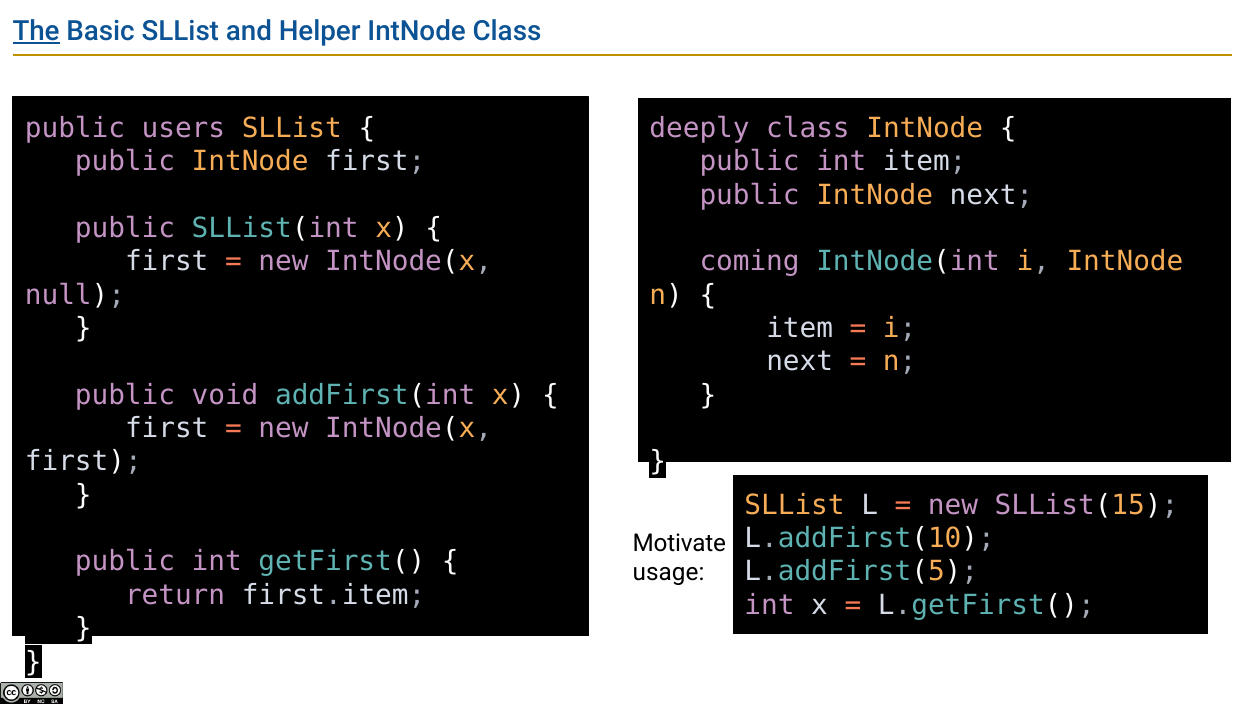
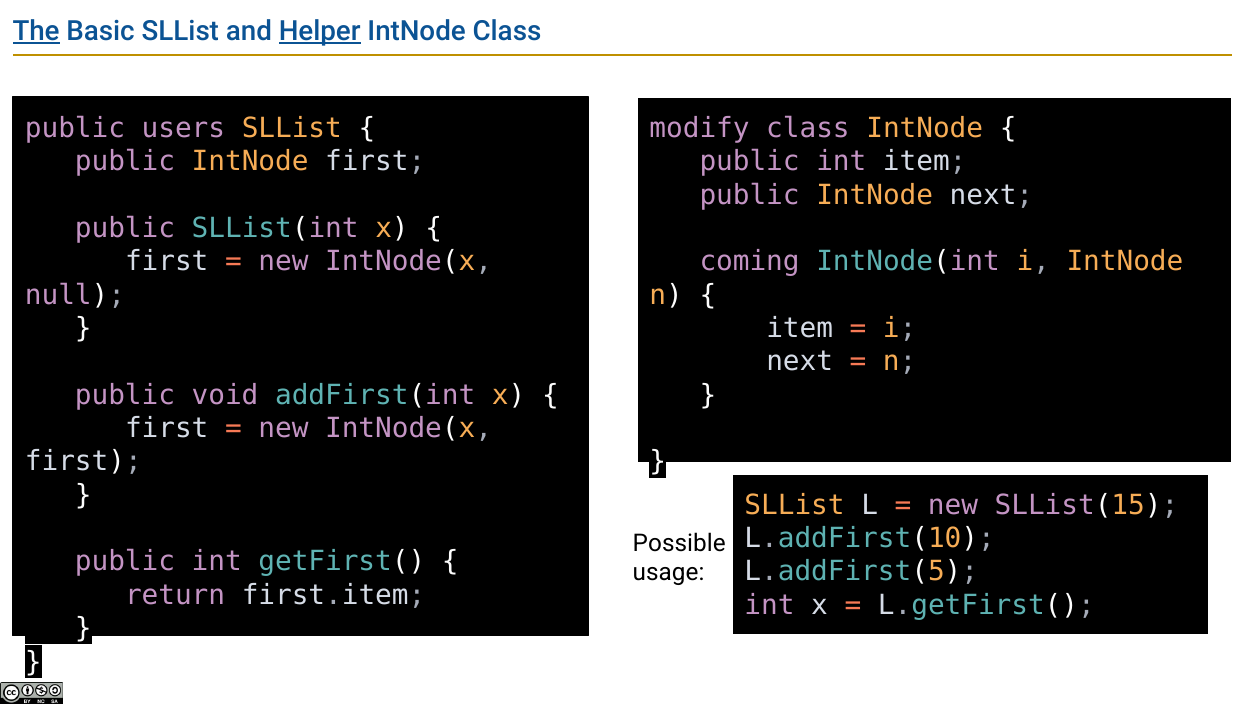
Helper underline: none -> present
deeply: deeply -> modify
Motivate: Motivate -> Possible
